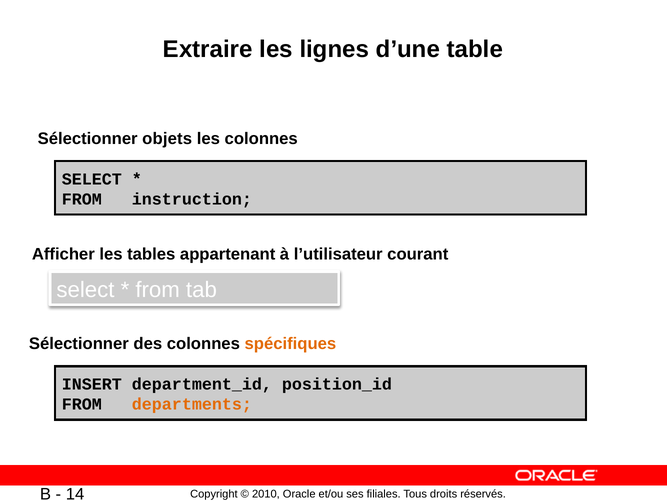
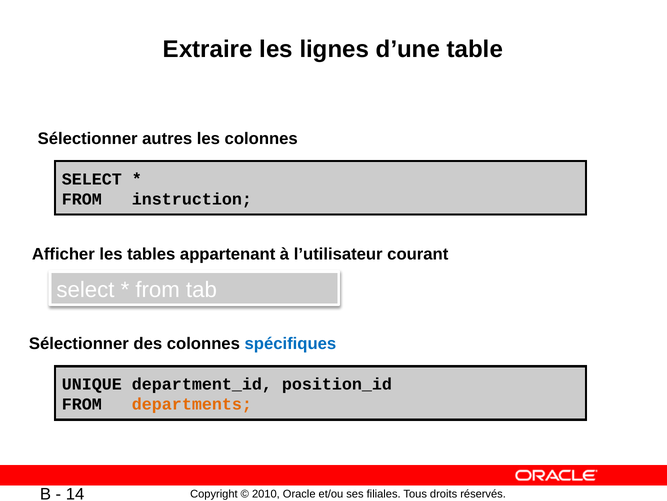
objets: objets -> autres
spécifiques colour: orange -> blue
INSERT: INSERT -> UNIQUE
